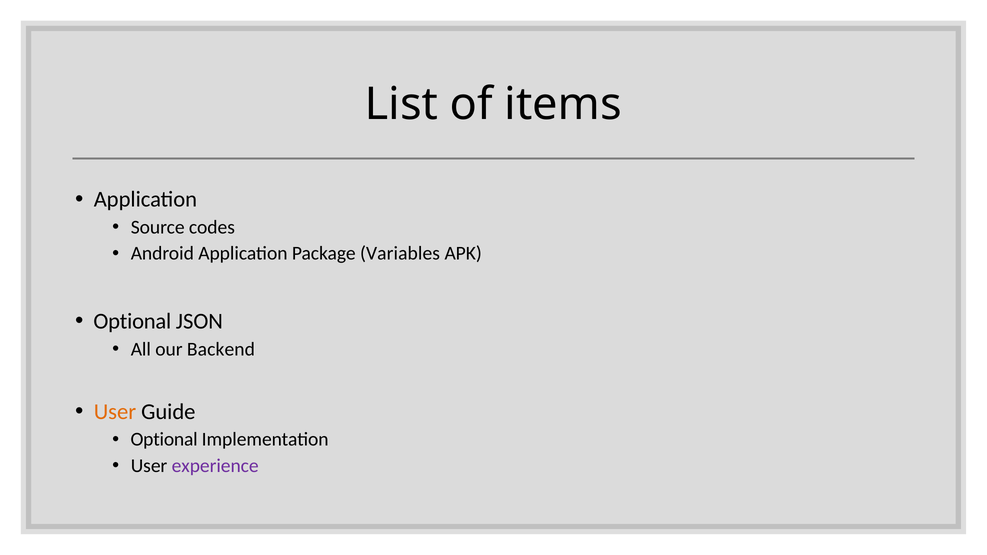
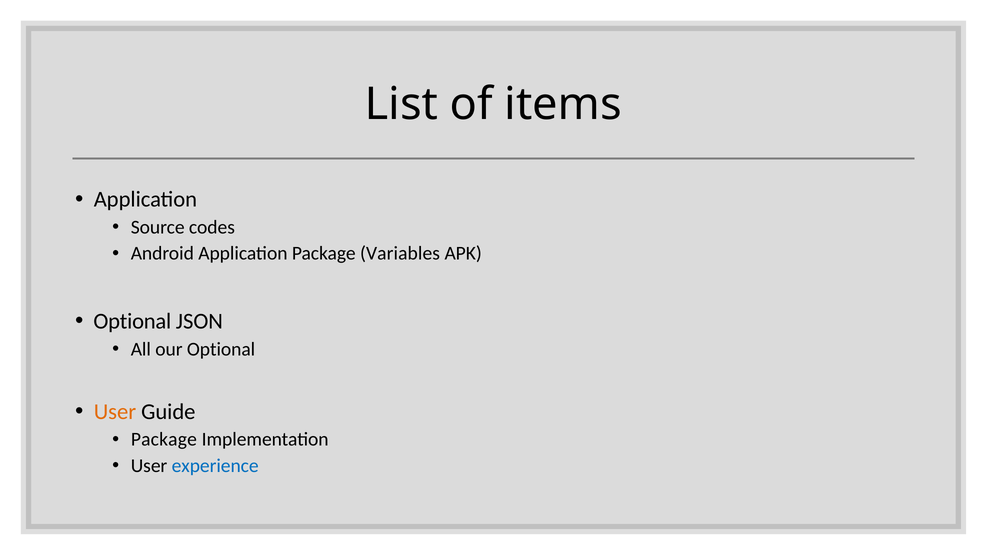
our Backend: Backend -> Optional
Optional at (164, 440): Optional -> Package
experience colour: purple -> blue
